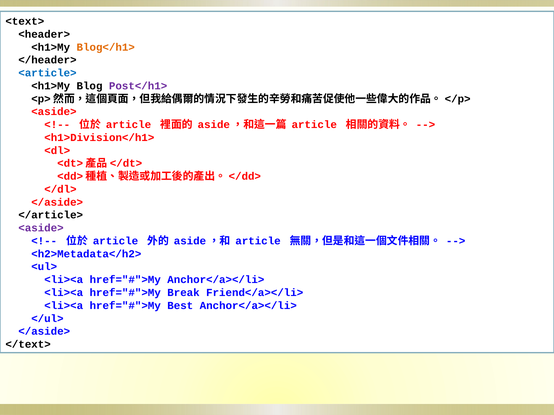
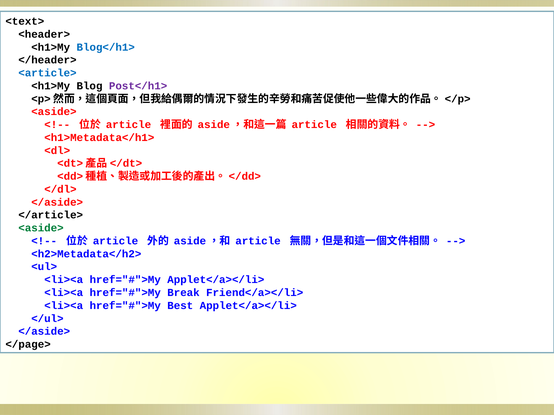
Blog</h1> colour: orange -> blue
<h1>Division</h1>: <h1>Division</h1> -> <h1>Metadata</h1>
<aside> at (41, 228) colour: purple -> green
Anchor</a></li> at (216, 280): Anchor</a></li> -> Applet</a></li>
Best Anchor</a></li>: Anchor</a></li> -> Applet</a></li>
</text>: </text> -> </page>
